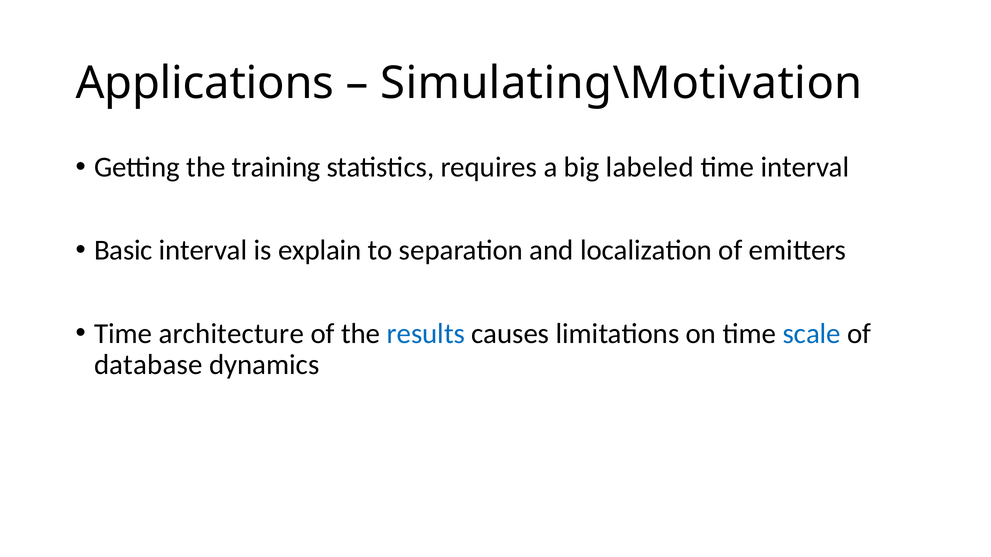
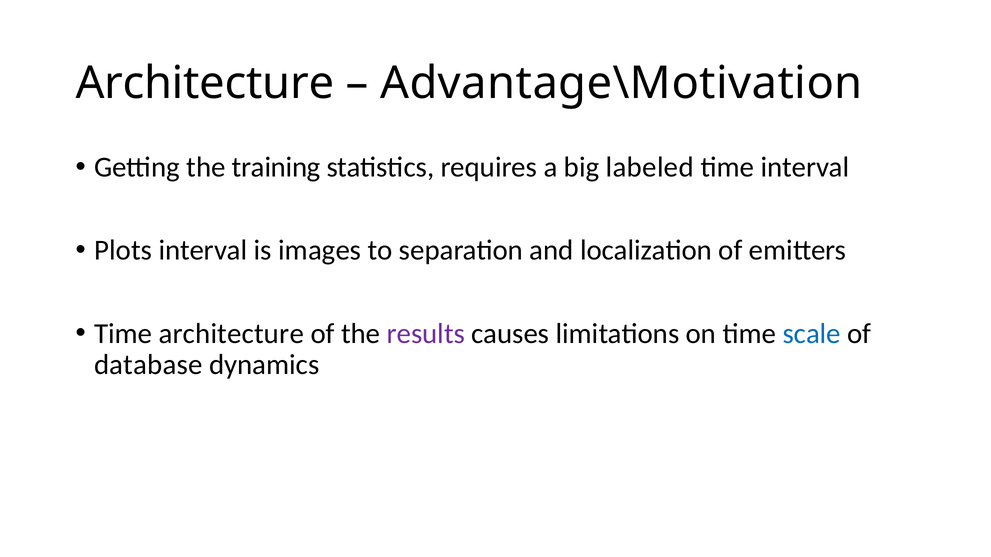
Applications at (205, 83): Applications -> Architecture
Simulating\Motivation: Simulating\Motivation -> Advantage\Motivation
Basic: Basic -> Plots
explain: explain -> images
results colour: blue -> purple
